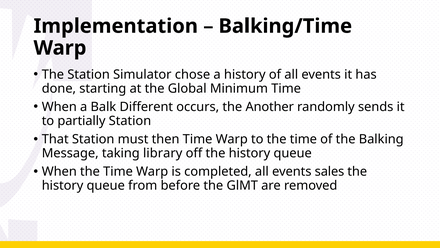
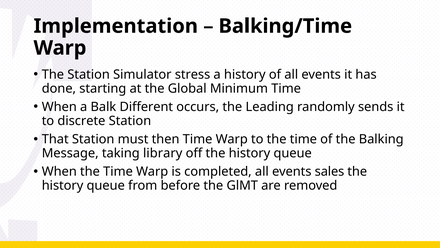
chose: chose -> stress
Another: Another -> Leading
partially: partially -> discrete
